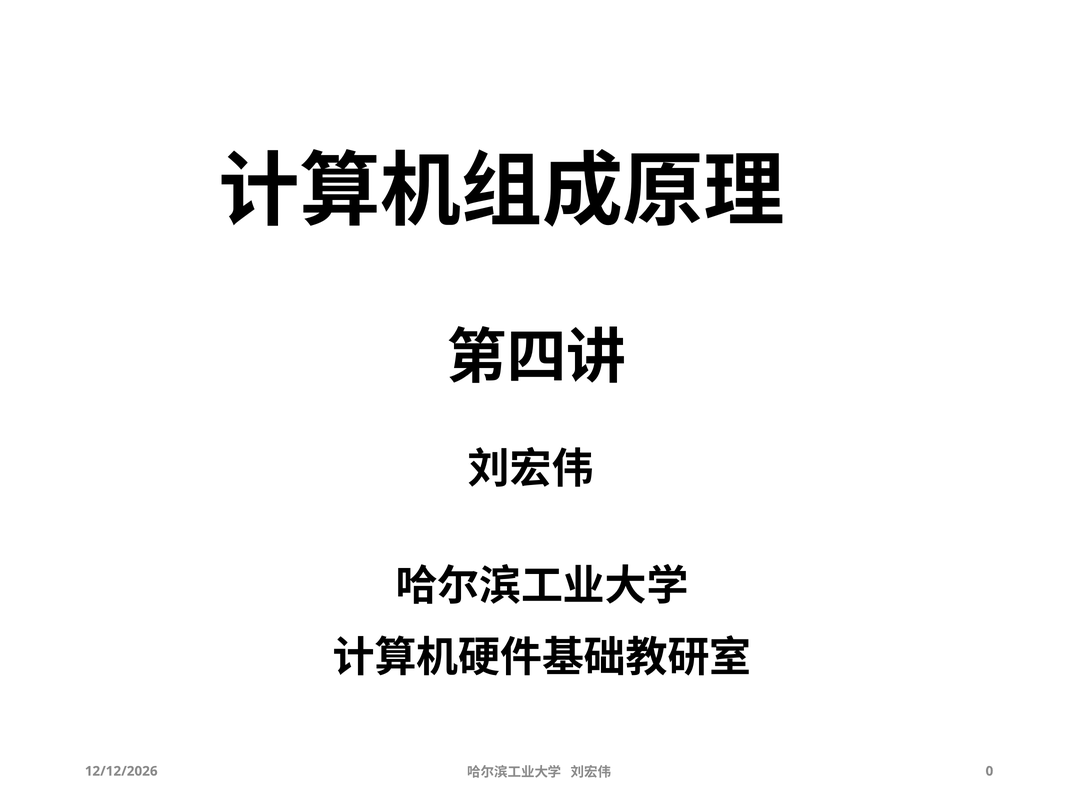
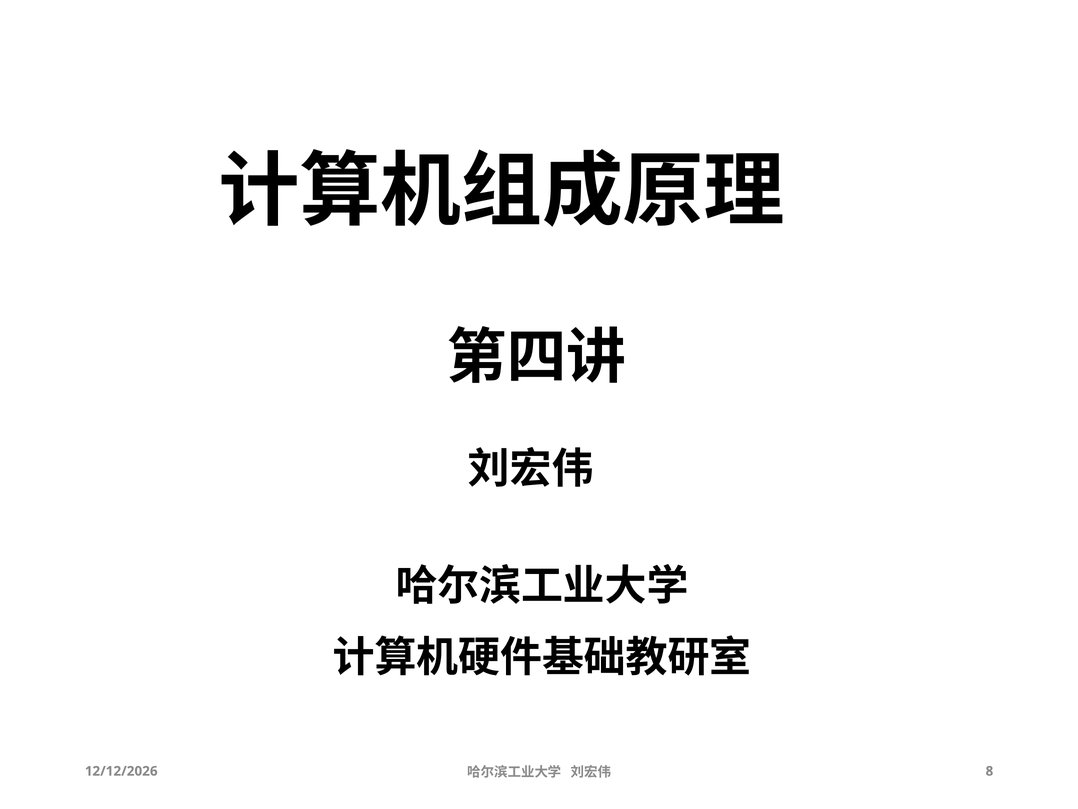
0: 0 -> 8
